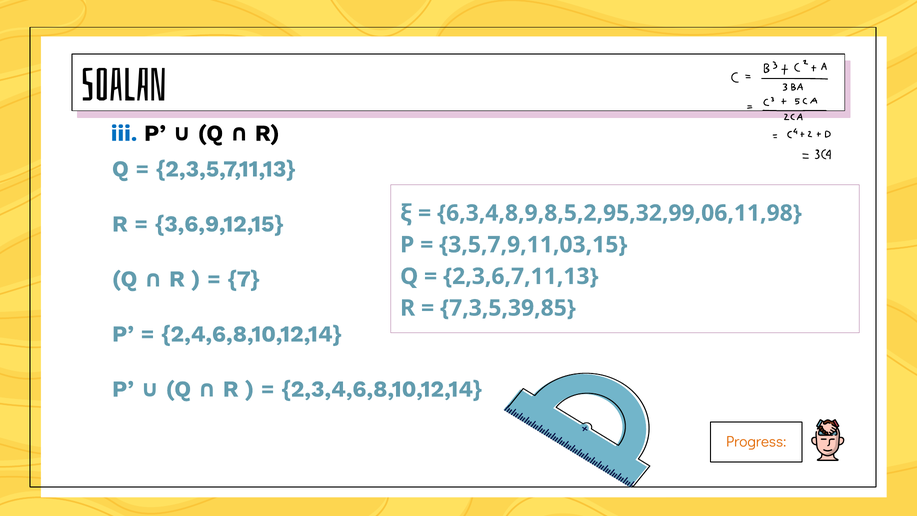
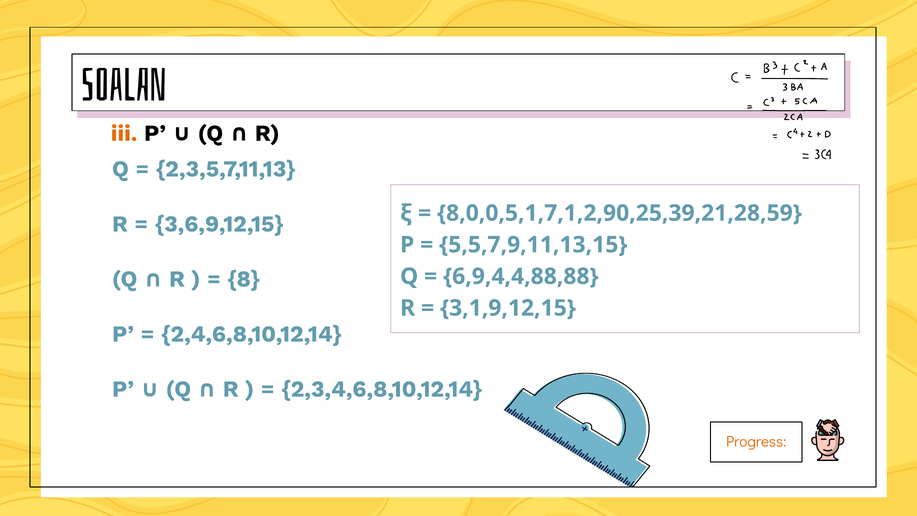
iii colour: blue -> orange
6,3,4,8,9,8,5,2,95,32,99,06,11,98: 6,3,4,8,9,8,5,2,95,32,99,06,11,98 -> 8,0,0,5,1,7,1,2,90,25,39,21,28,59
3,5,7,9,11,03,15: 3,5,7,9,11,03,15 -> 5,5,7,9,11,13,15
7: 7 -> 8
2,3,6,7,11,13: 2,3,6,7,11,13 -> 6,9,4,4,88,88
7,3,5,39,85: 7,3,5,39,85 -> 3,1,9,12,15
